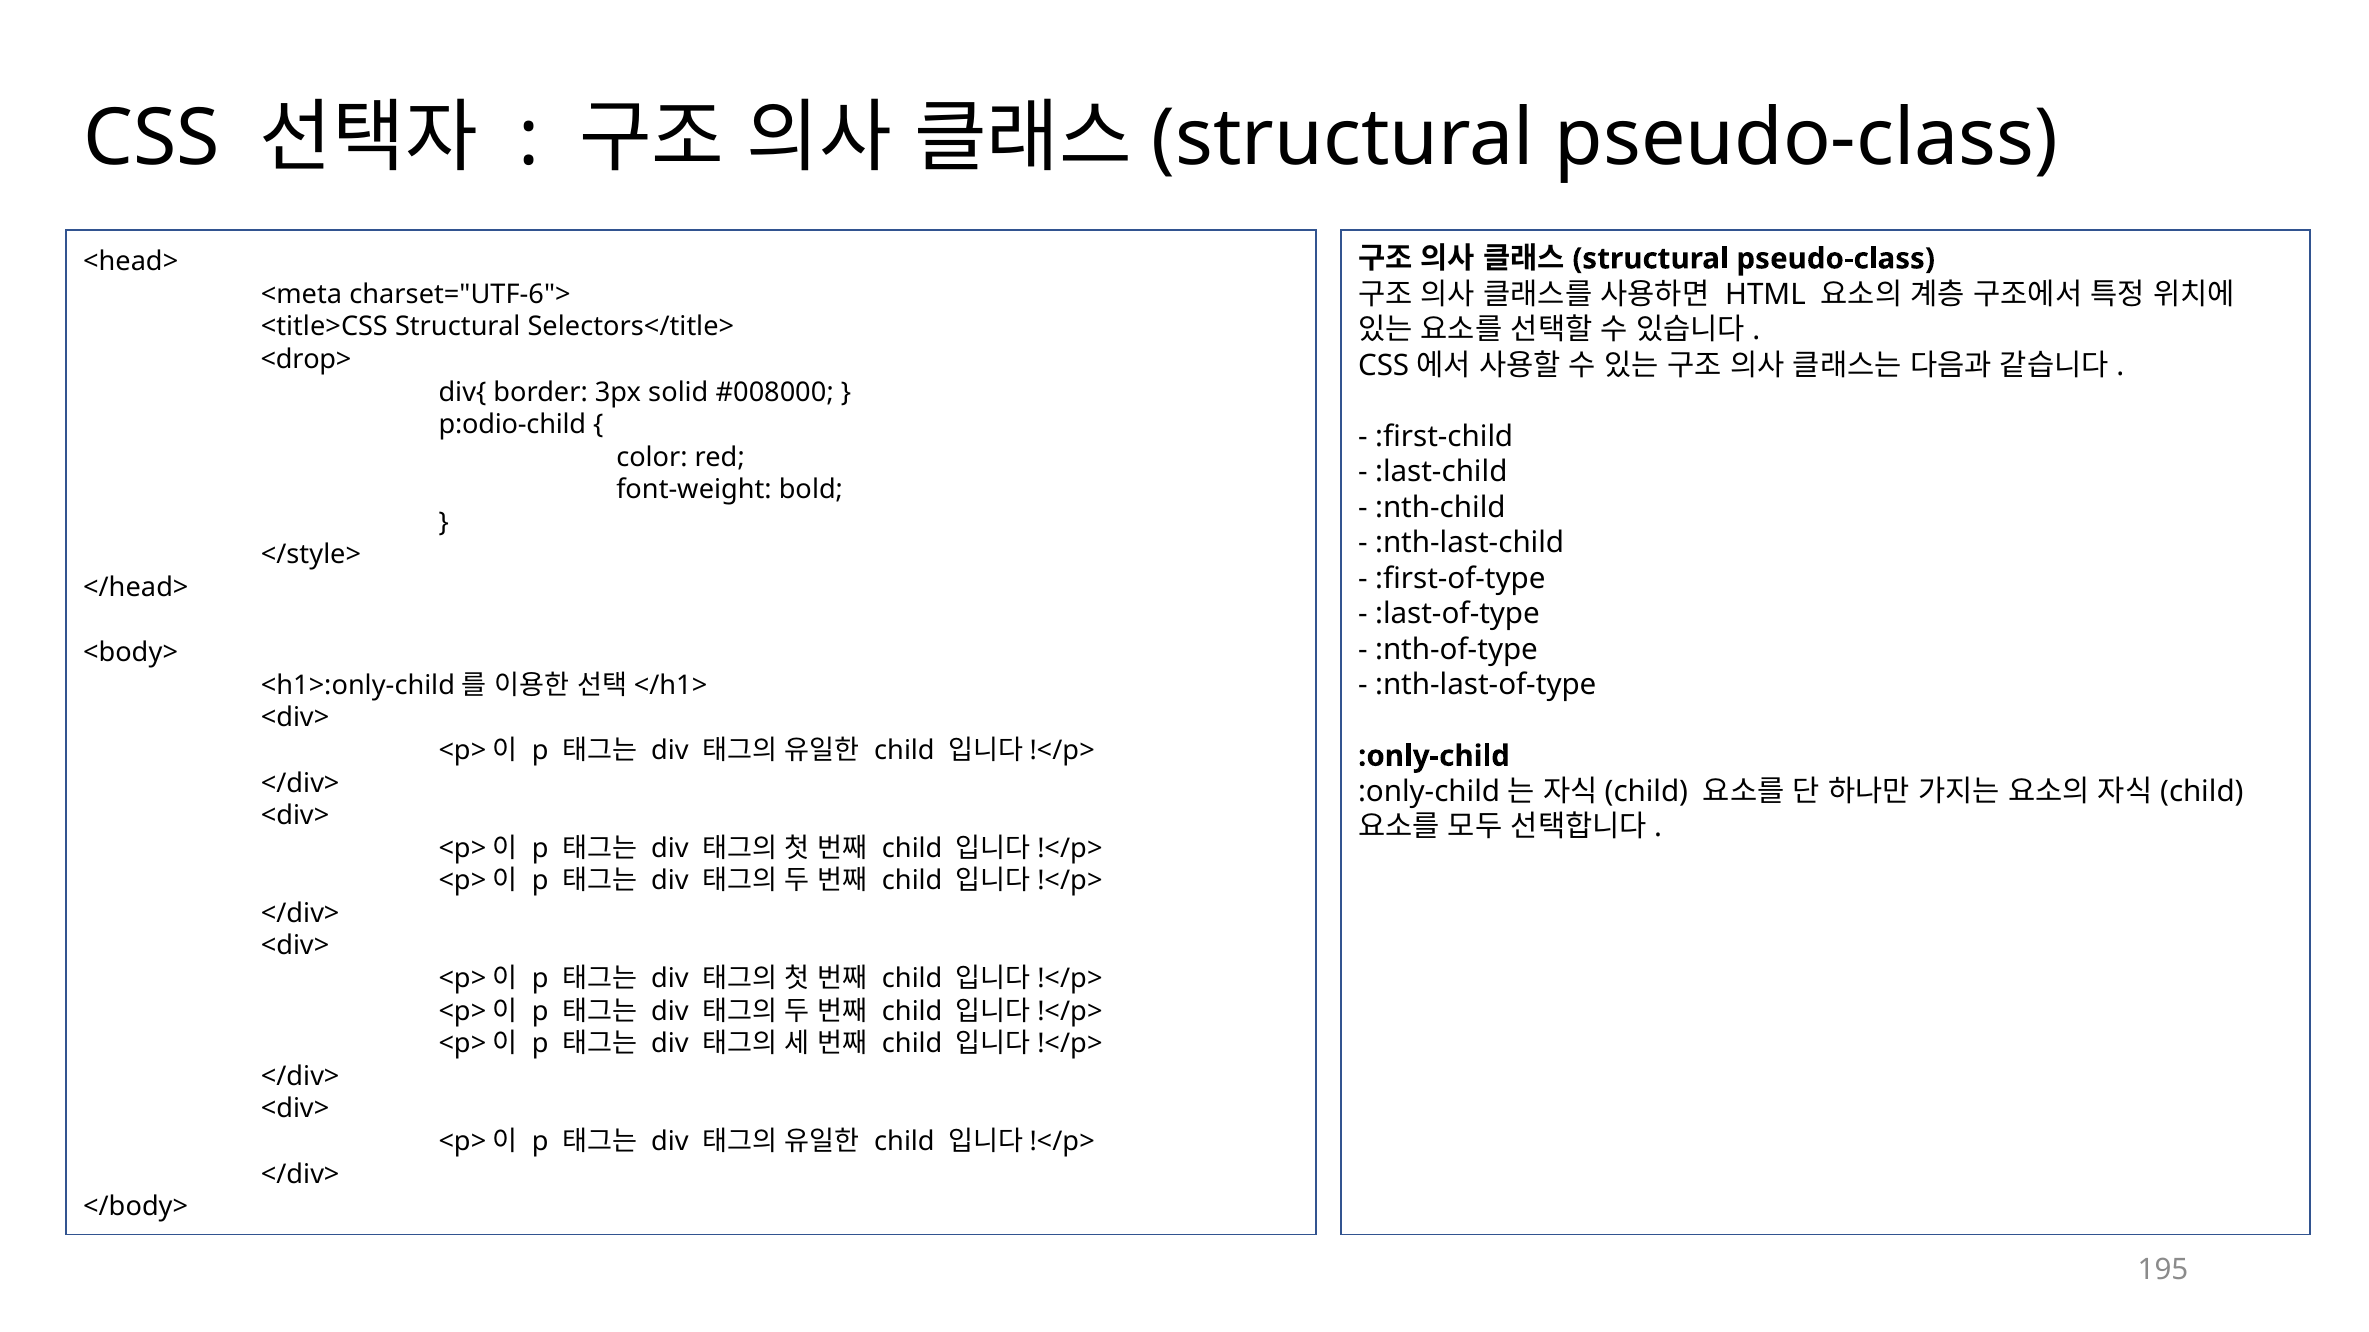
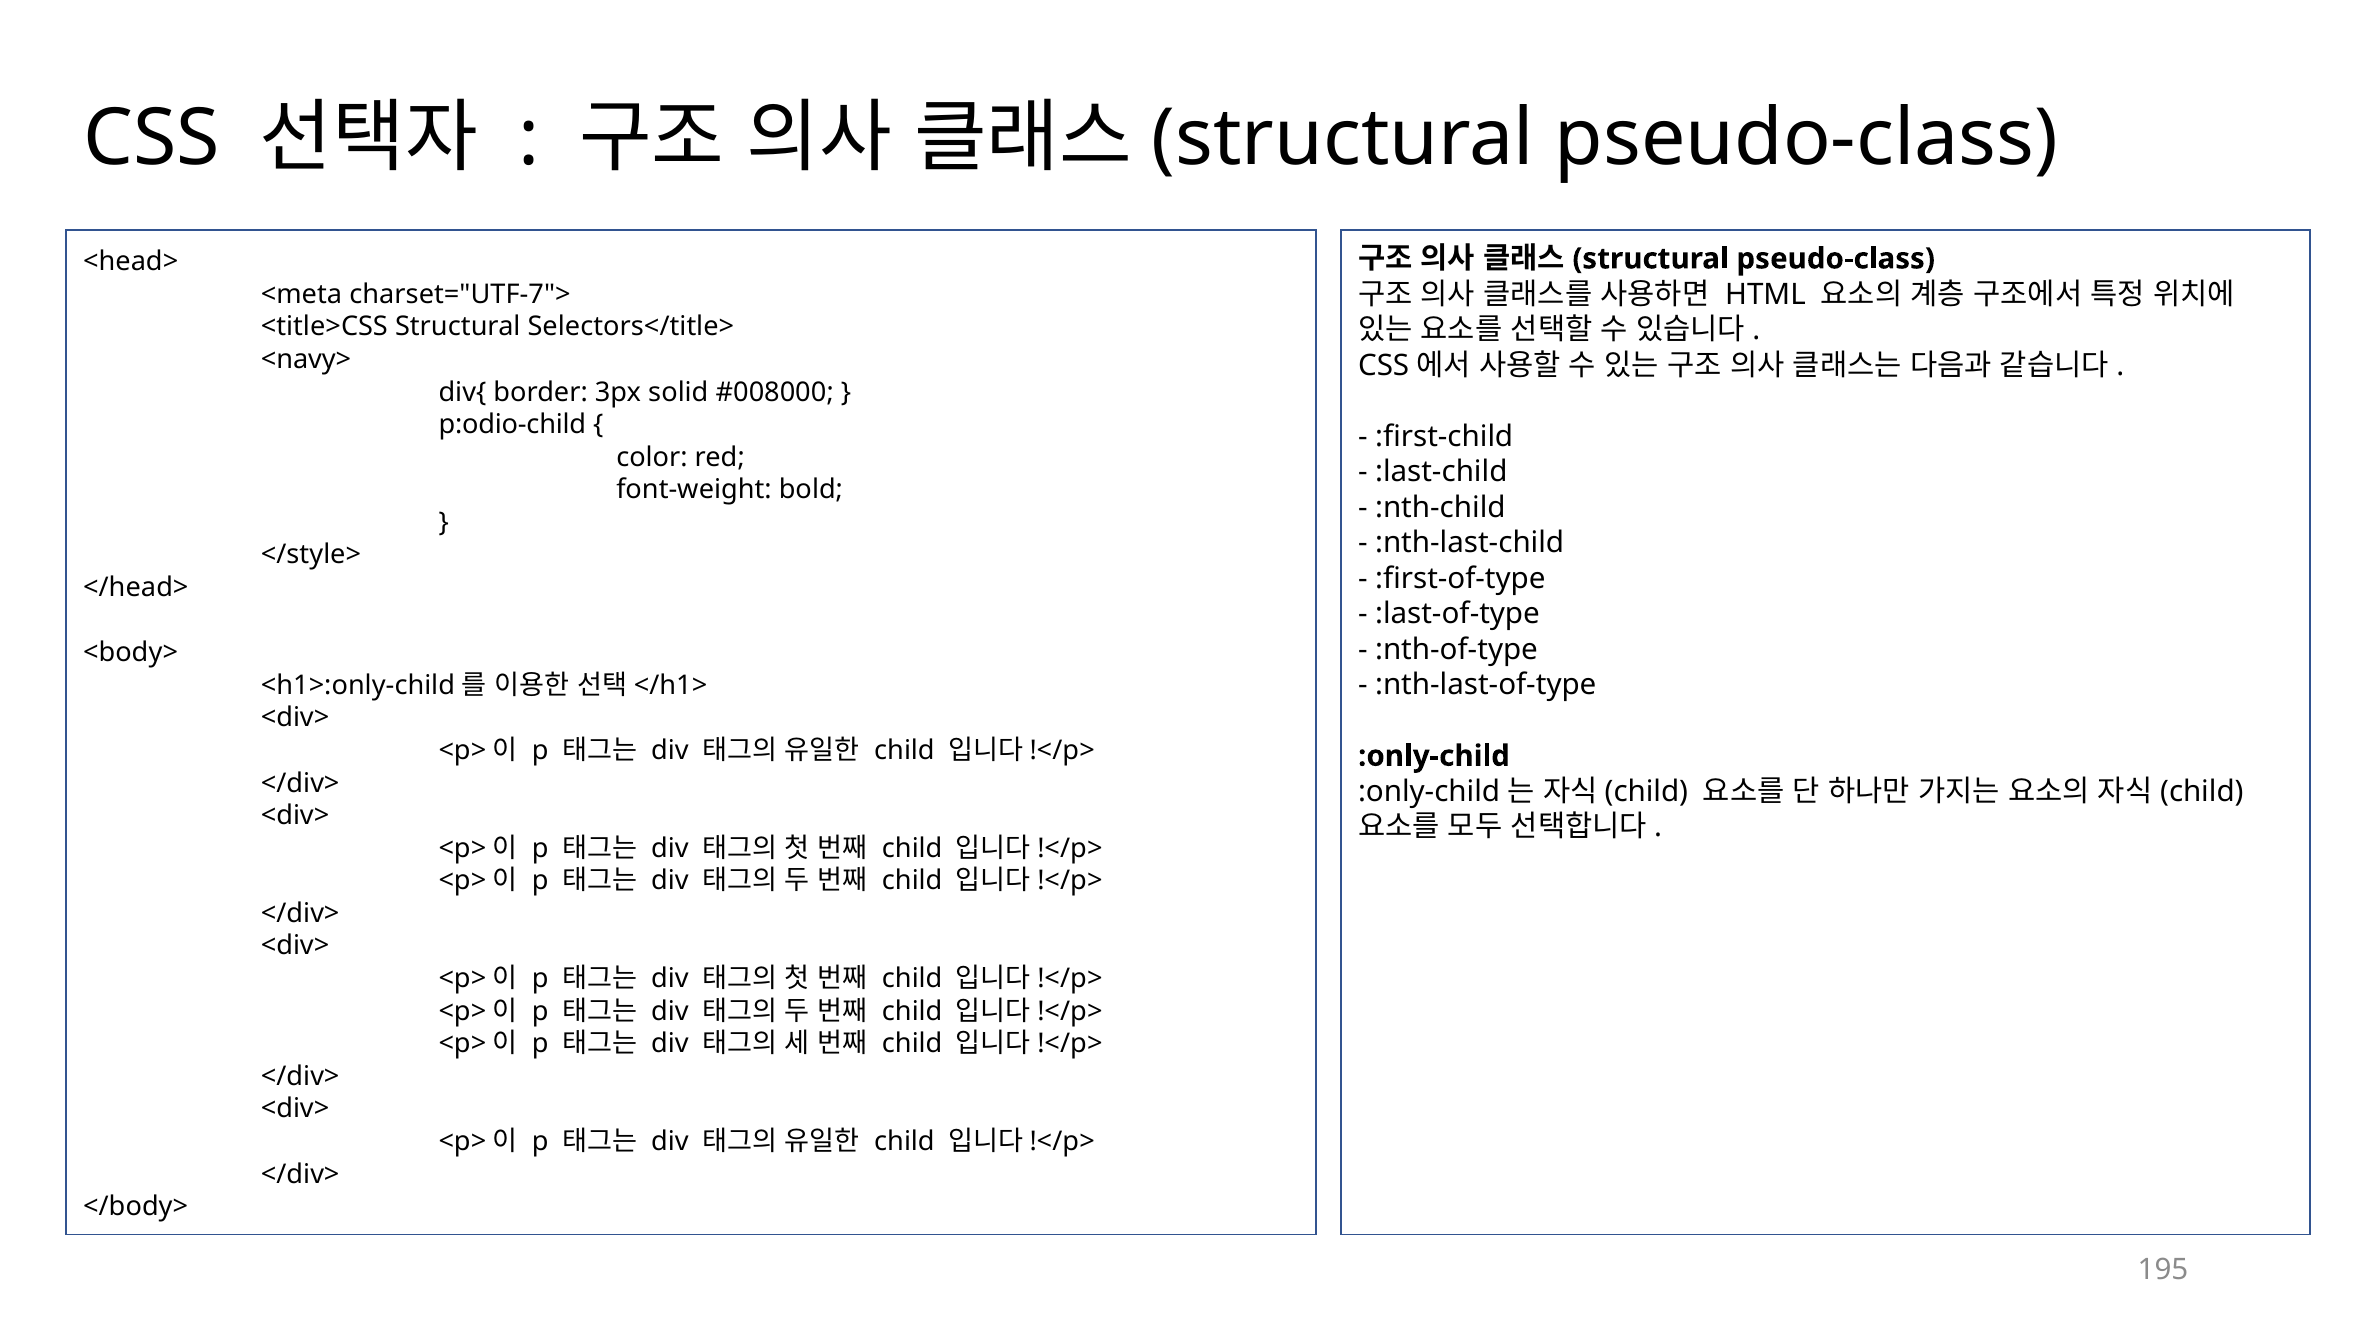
charset="UTF-6">: charset="UTF-6"> -> charset="UTF-7">
<drop>: <drop> -> <navy>
